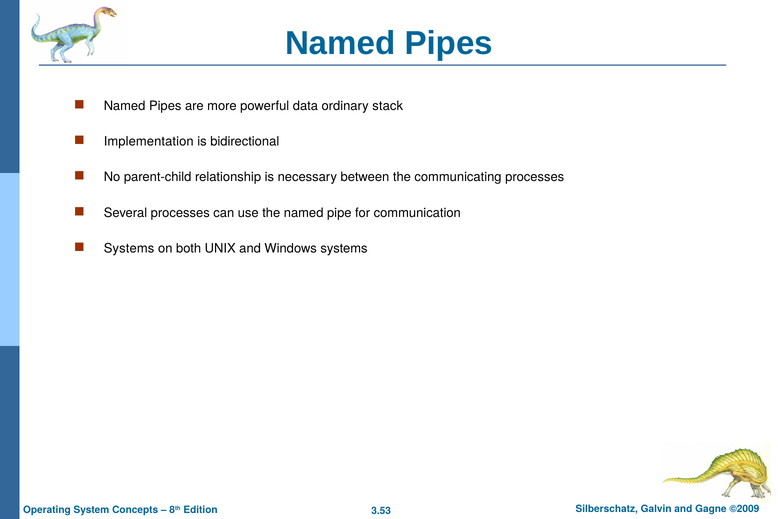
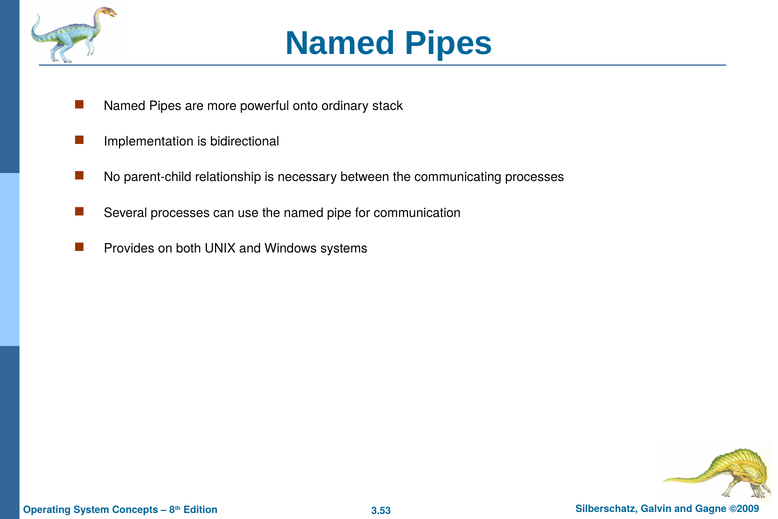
data: data -> onto
Systems at (129, 248): Systems -> Provides
